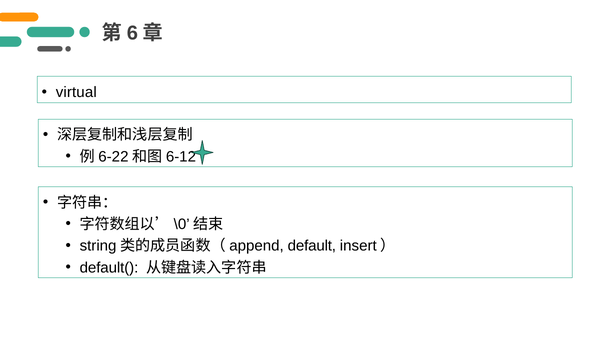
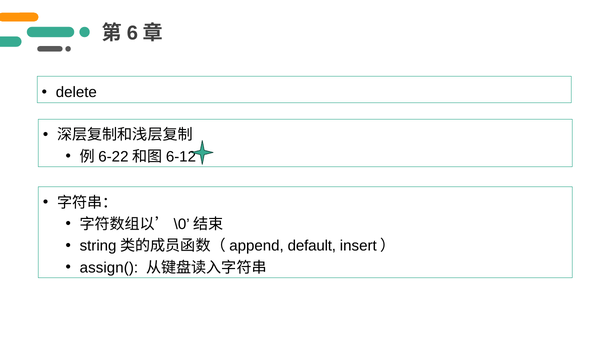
virtual: virtual -> delete
default(: default( -> assign(
